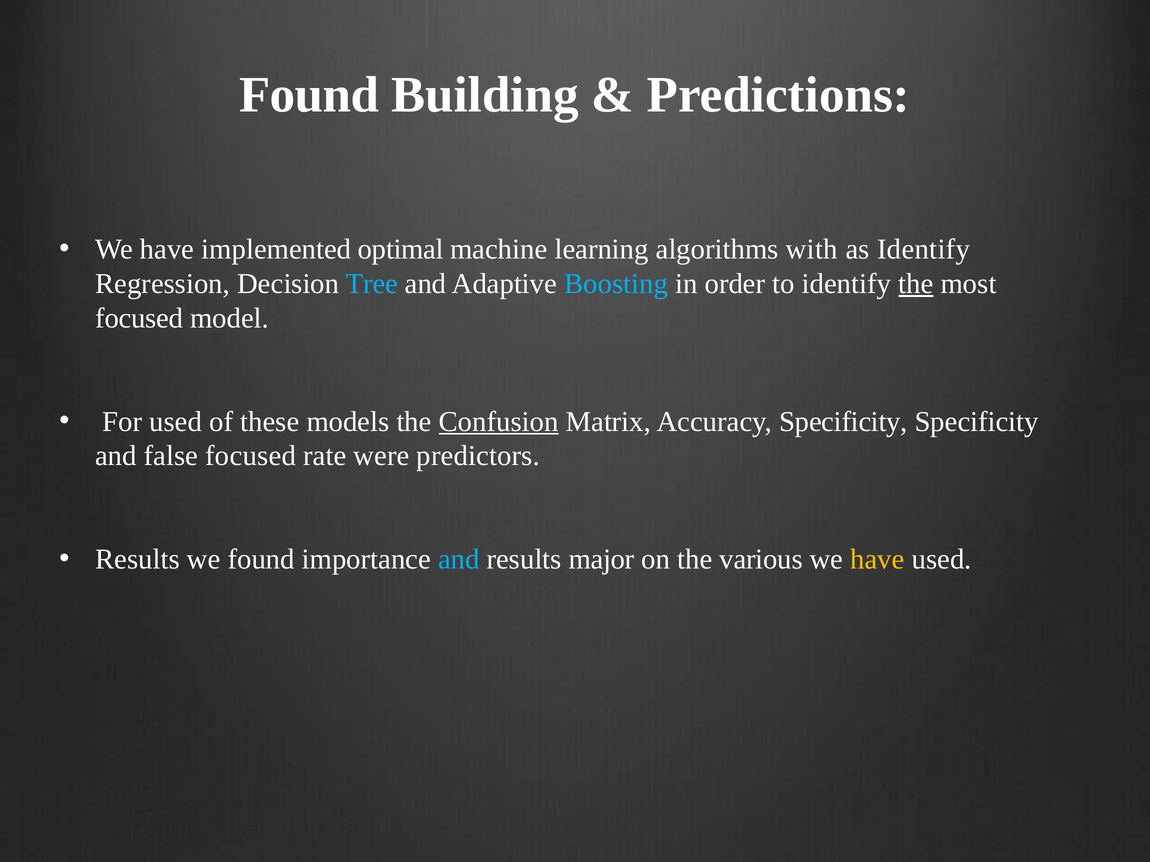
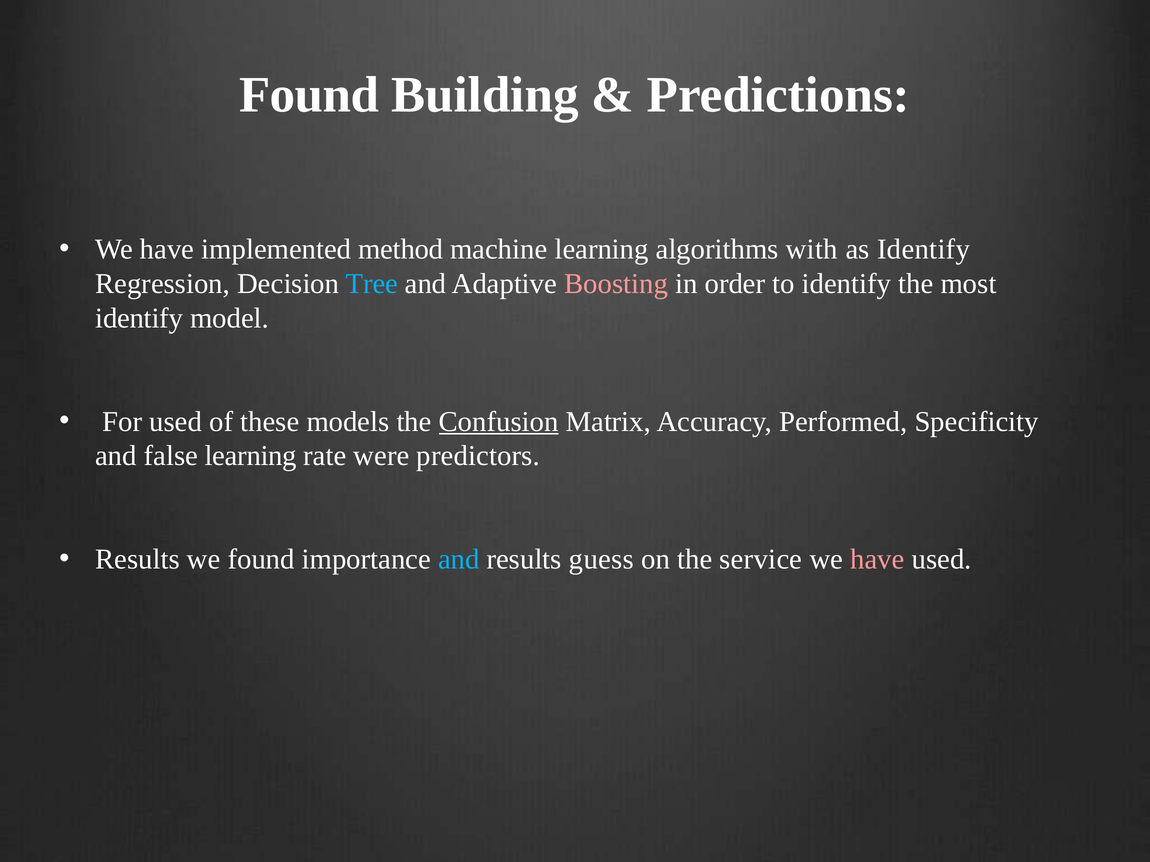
optimal: optimal -> method
Boosting colour: light blue -> pink
the at (916, 284) underline: present -> none
focused at (139, 318): focused -> identify
Accuracy Specificity: Specificity -> Performed
false focused: focused -> learning
major: major -> guess
various: various -> service
have at (877, 560) colour: yellow -> pink
